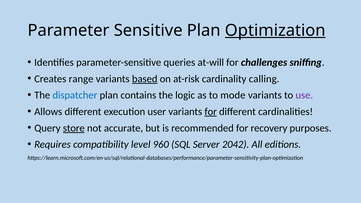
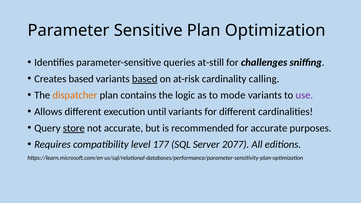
Optimization underline: present -> none
at-will: at-will -> at-still
Creates range: range -> based
dispatcher colour: blue -> orange
user: user -> until
for at (211, 112) underline: present -> none
for recovery: recovery -> accurate
960: 960 -> 177
2042: 2042 -> 2077
